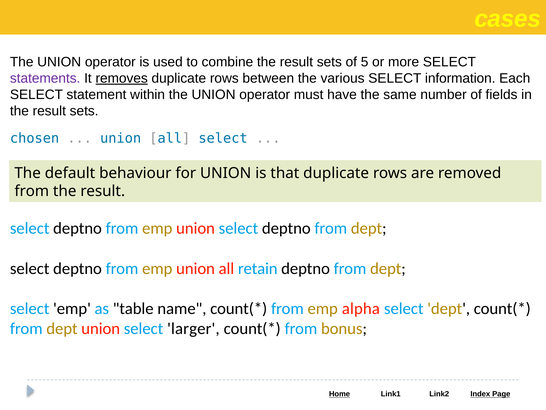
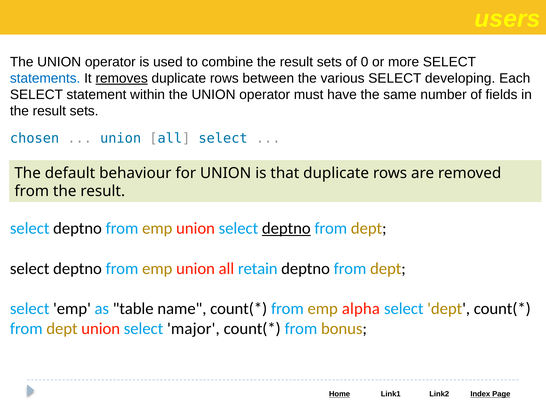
cases: cases -> users
5: 5 -> 0
statements colour: purple -> blue
information: information -> developing
deptno at (286, 228) underline: none -> present
larger: larger -> major
